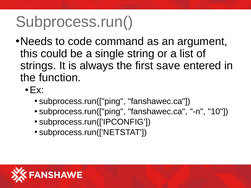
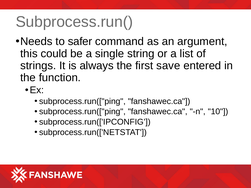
code: code -> safer
